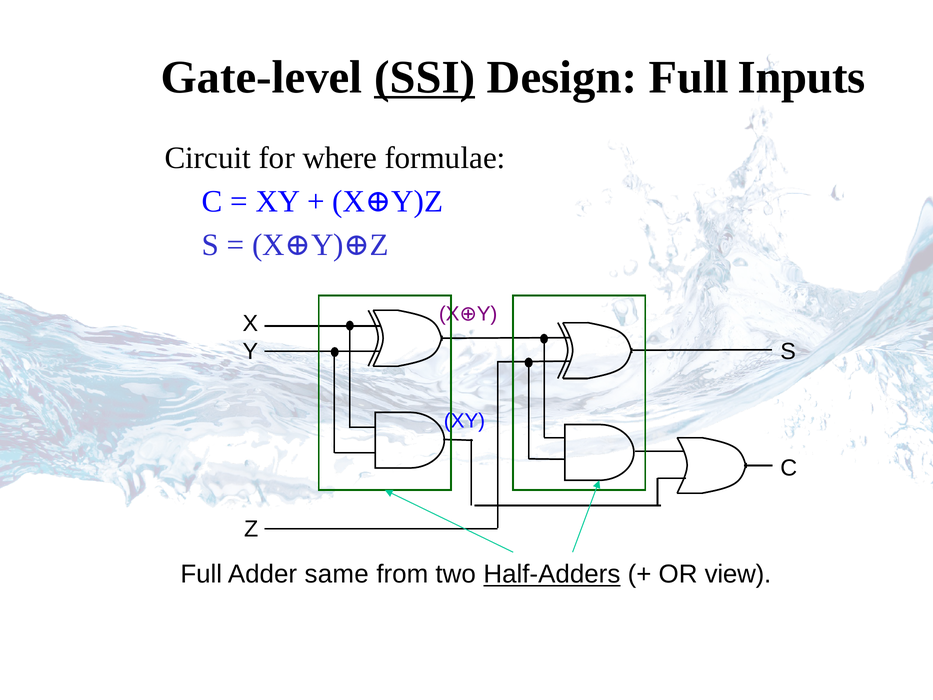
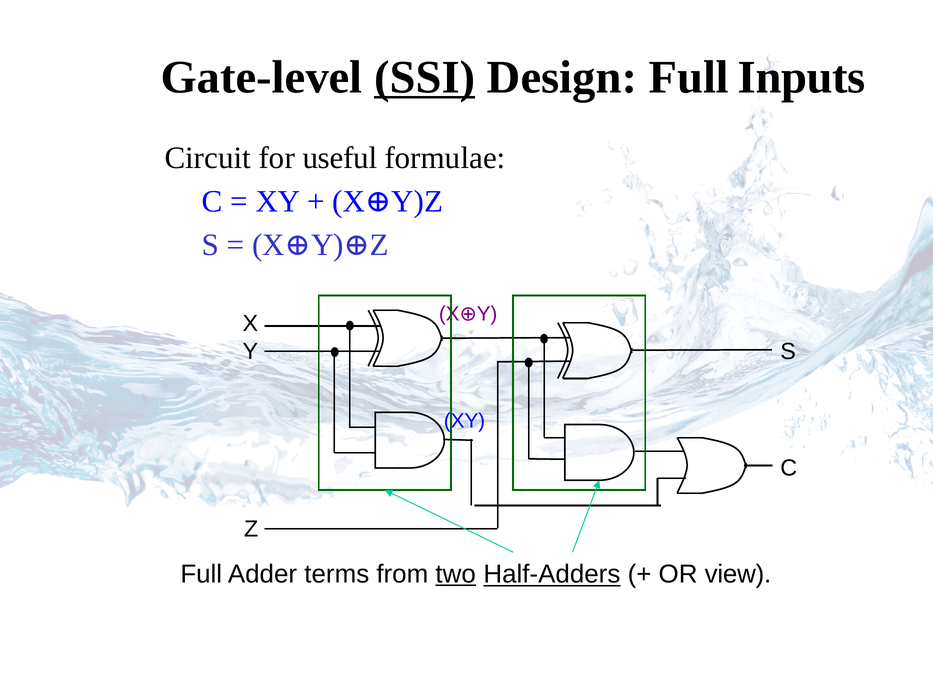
where: where -> useful
same: same -> terms
two underline: none -> present
